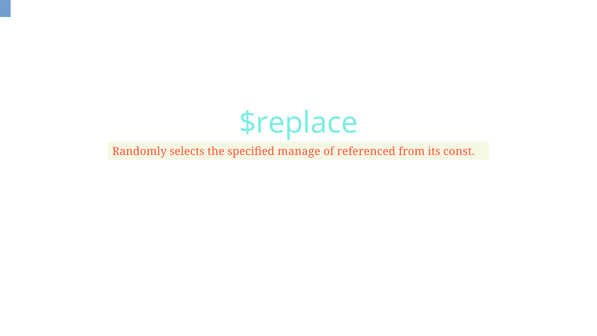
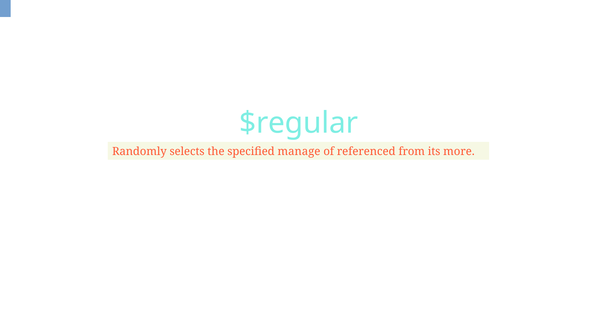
$replace: $replace -> $regular
const: const -> more
